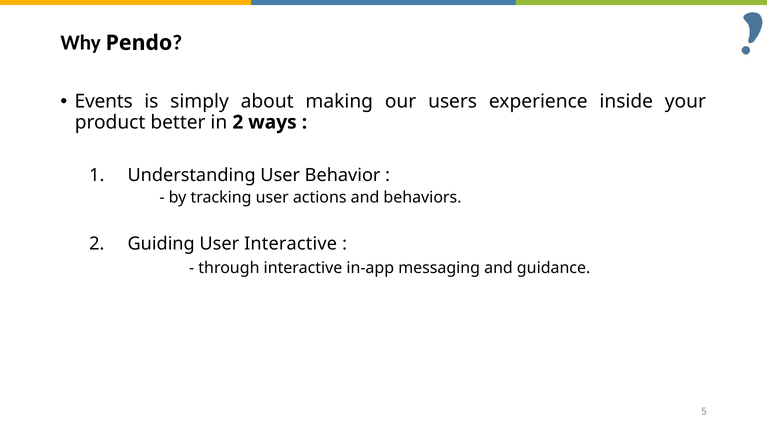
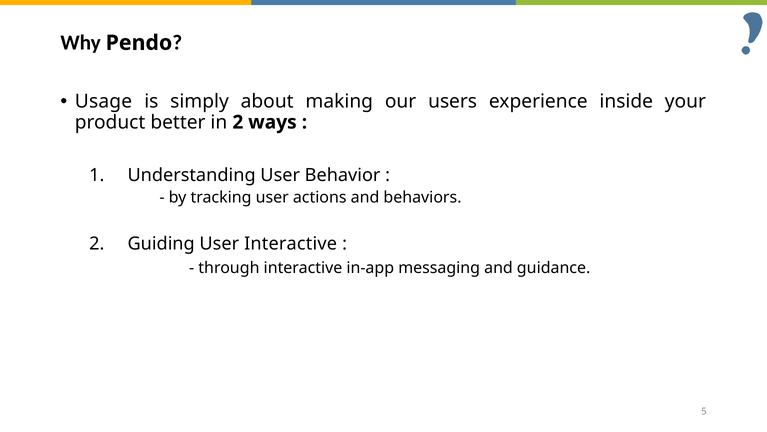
Events: Events -> Usage
